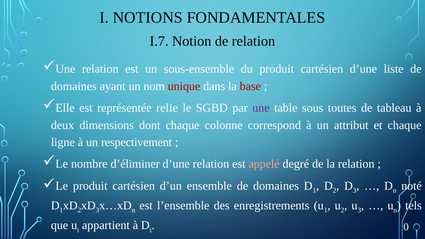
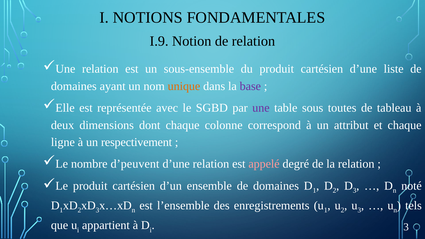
I.7: I.7 -> I.9
unique colour: red -> orange
base colour: red -> purple
relie: relie -> avec
d’éliminer: d’éliminer -> d’peuvent
0 at (406, 227): 0 -> 3
